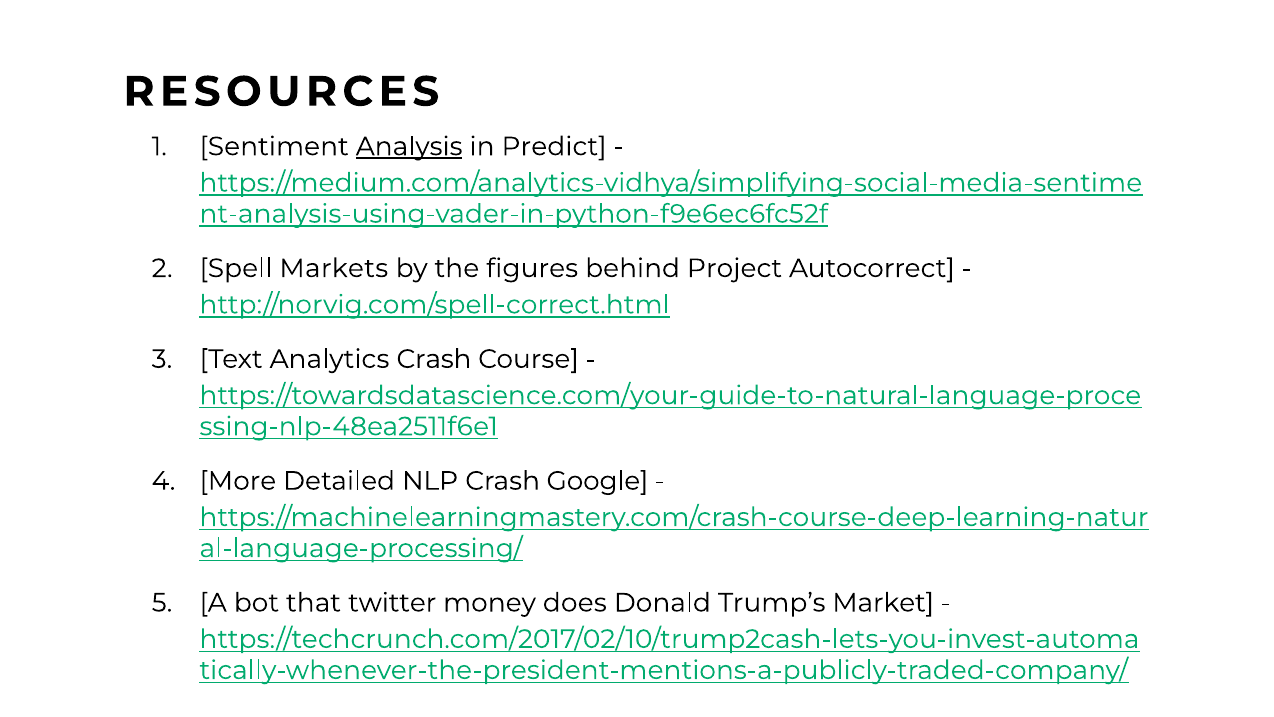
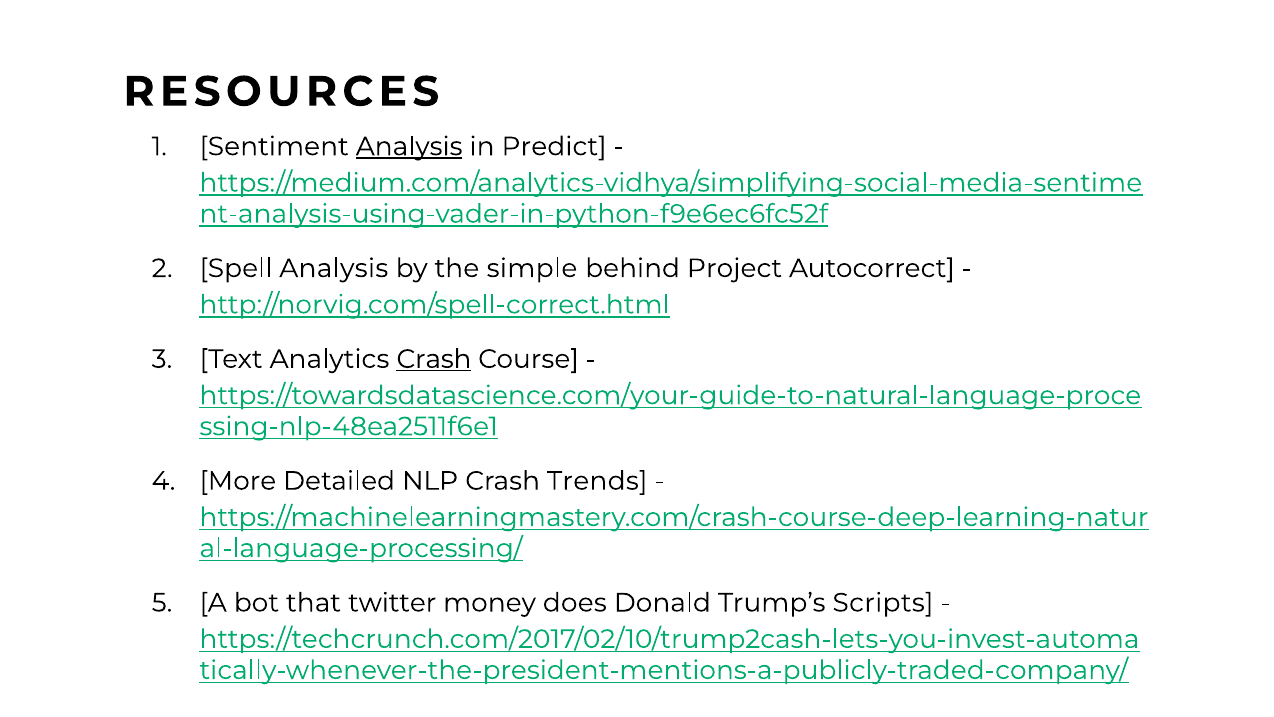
Spell Markets: Markets -> Analysis
figures: figures -> simple
Crash at (434, 359) underline: none -> present
Google: Google -> Trends
Market: Market -> Scripts
